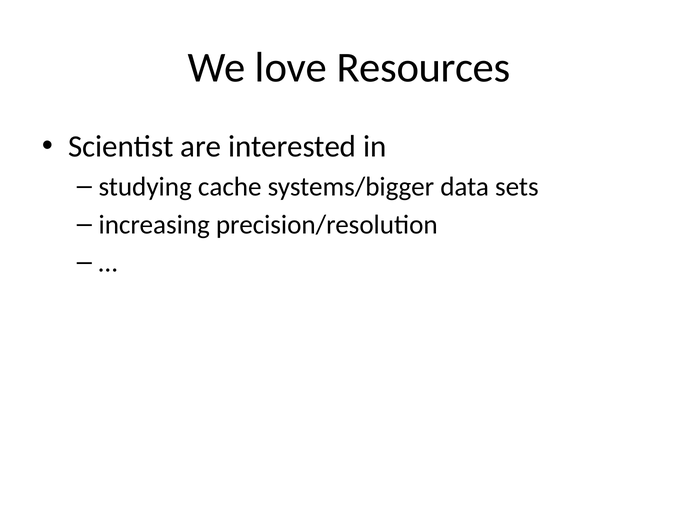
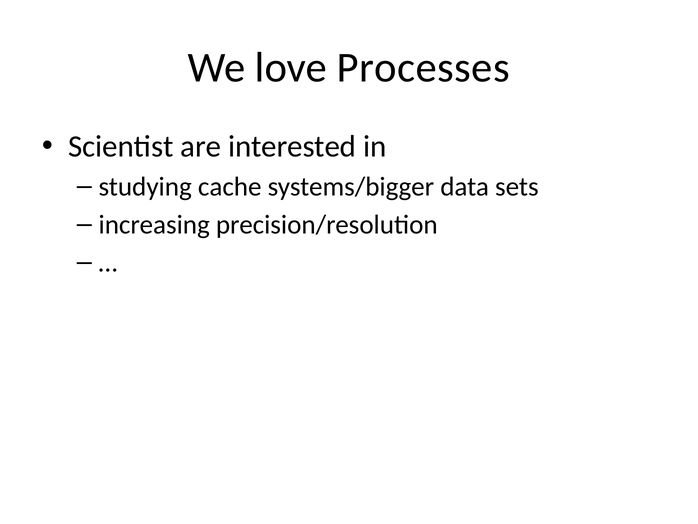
Resources: Resources -> Processes
